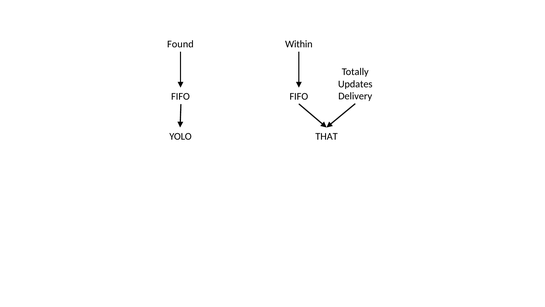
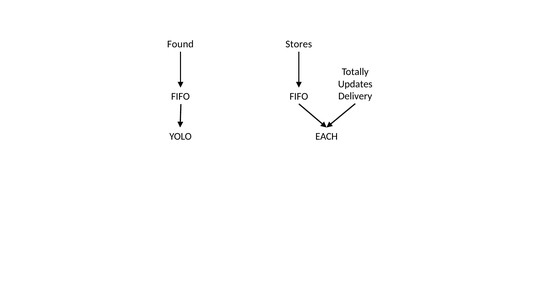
Within: Within -> Stores
THAT: THAT -> EACH
